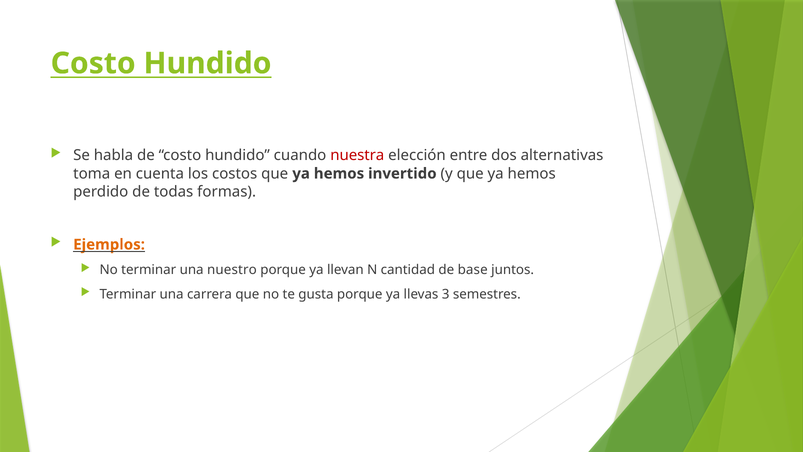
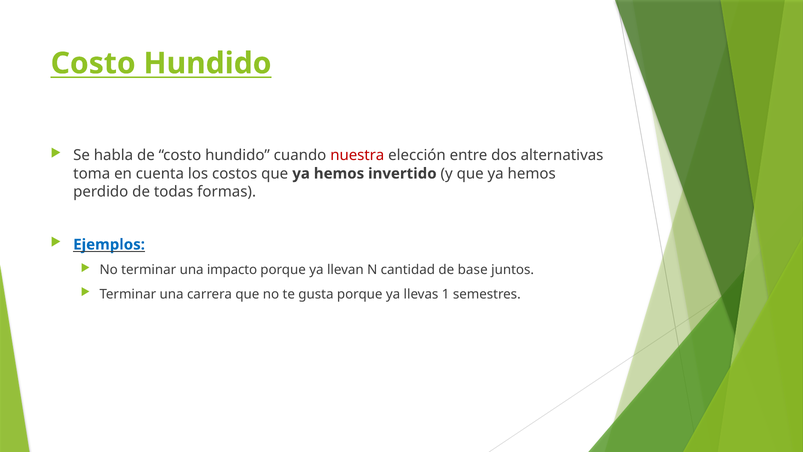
Ejemplos colour: orange -> blue
nuestro: nuestro -> impacto
3: 3 -> 1
